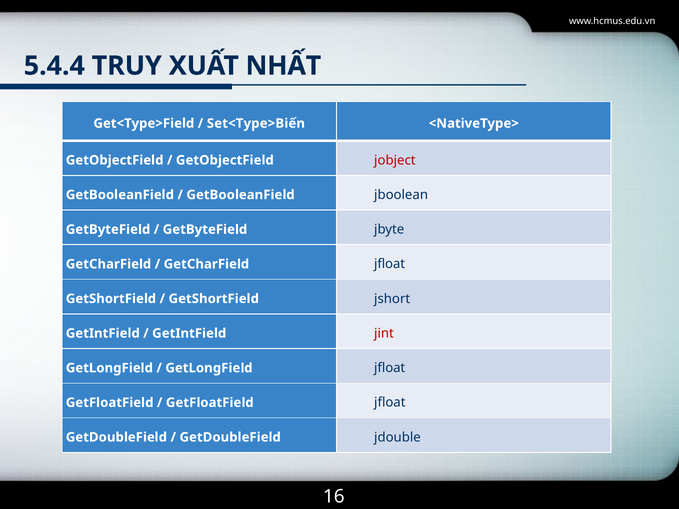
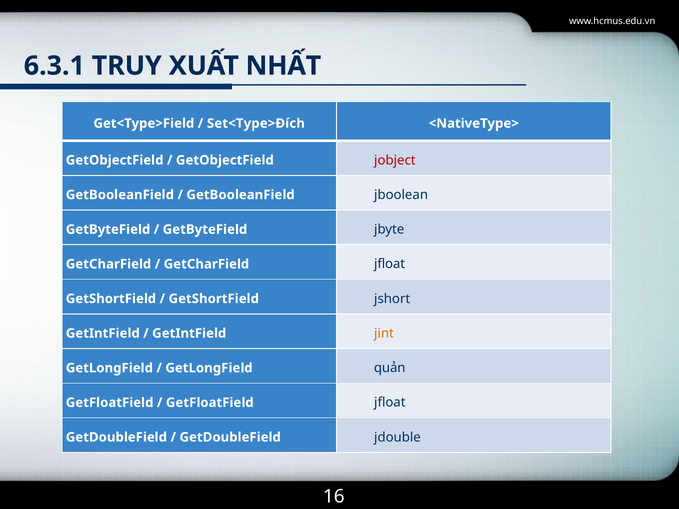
5.4.4: 5.4.4 -> 6.3.1
Set<Type>Biến: Set<Type>Biến -> Set<Type>Đích
jint colour: red -> orange
jfloat at (390, 368): jfloat -> quản
